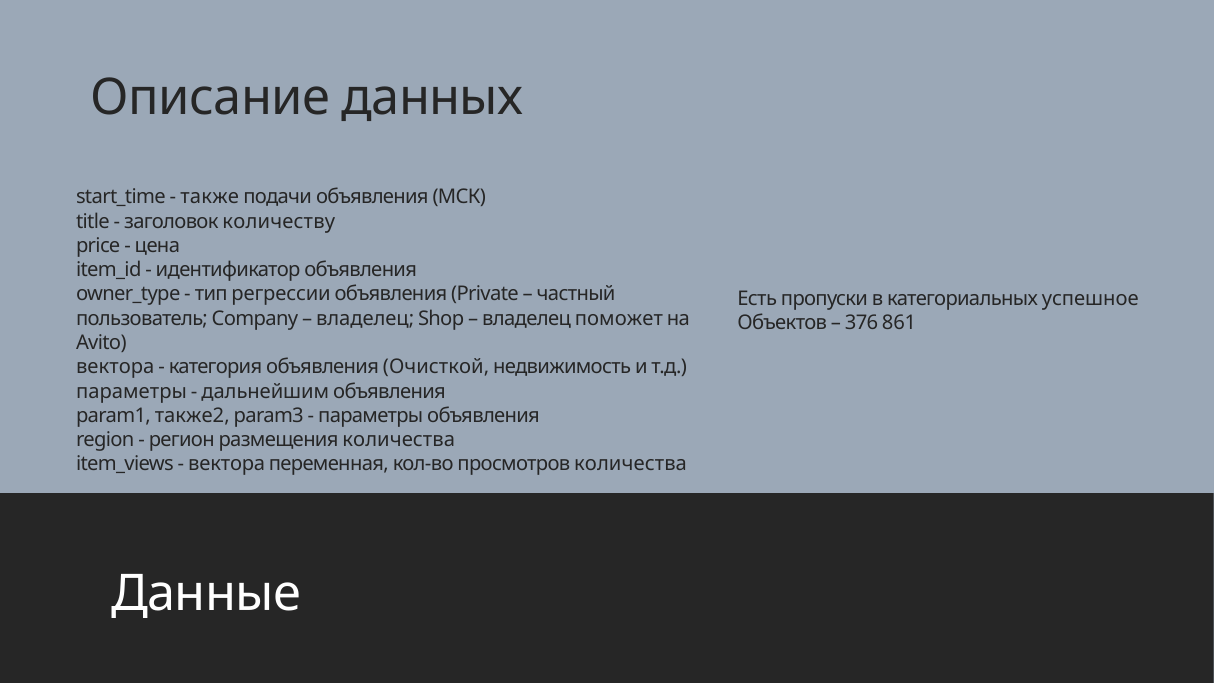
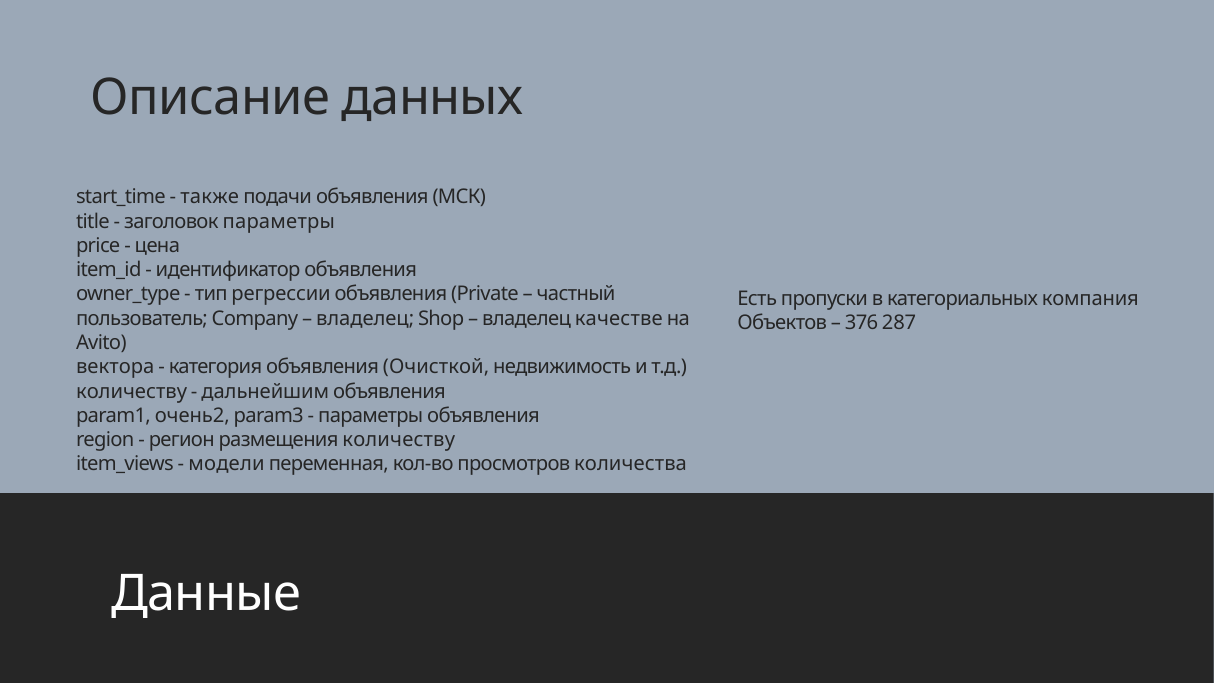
заголовок количеству: количеству -> параметры
успешное: успешное -> компания
поможет: поможет -> качестве
861: 861 -> 287
параметры at (132, 391): параметры -> количеству
также2: также2 -> очень2
размещения количества: количества -> количеству
вектора at (227, 464): вектора -> модели
